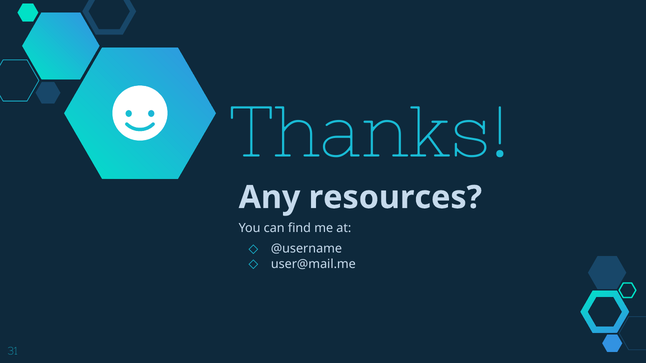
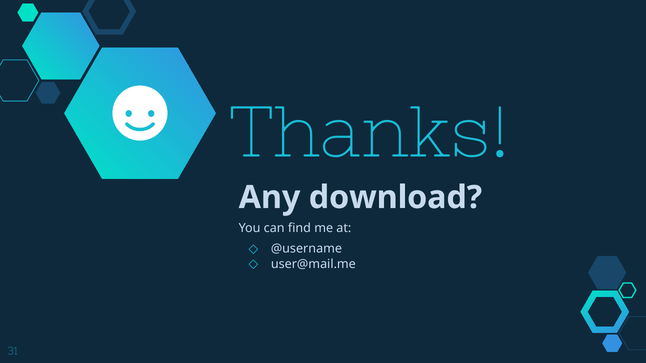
resources: resources -> download
